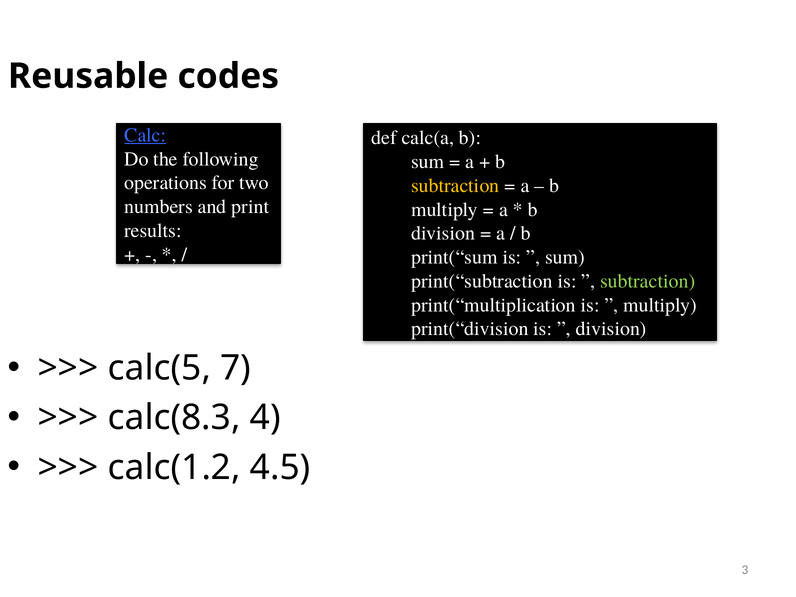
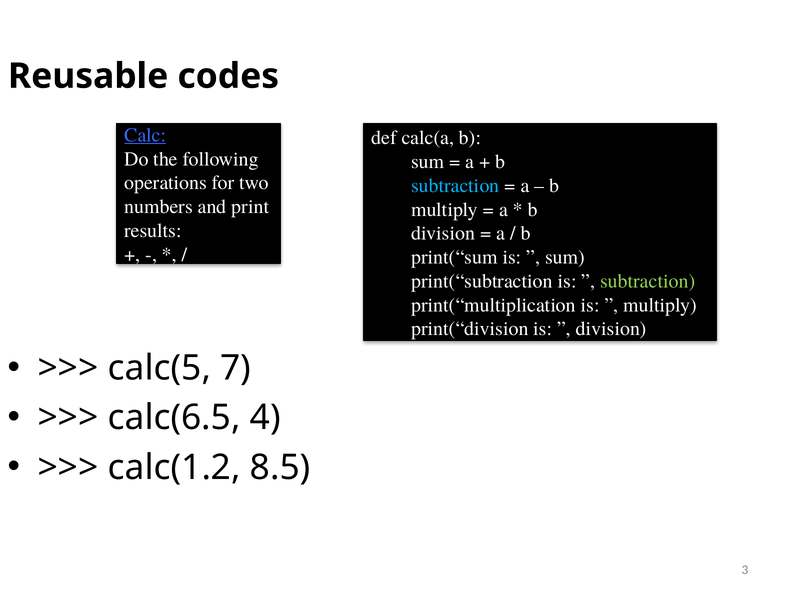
subtraction at (455, 186) colour: yellow -> light blue
calc(8.3: calc(8.3 -> calc(6.5
4.5: 4.5 -> 8.5
